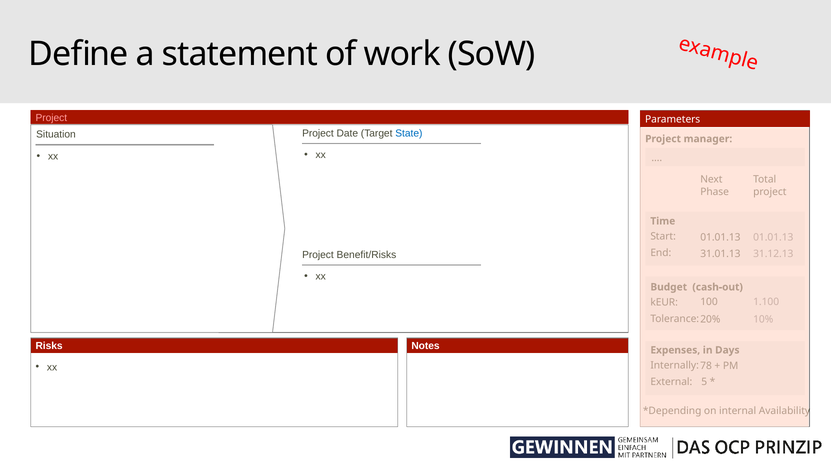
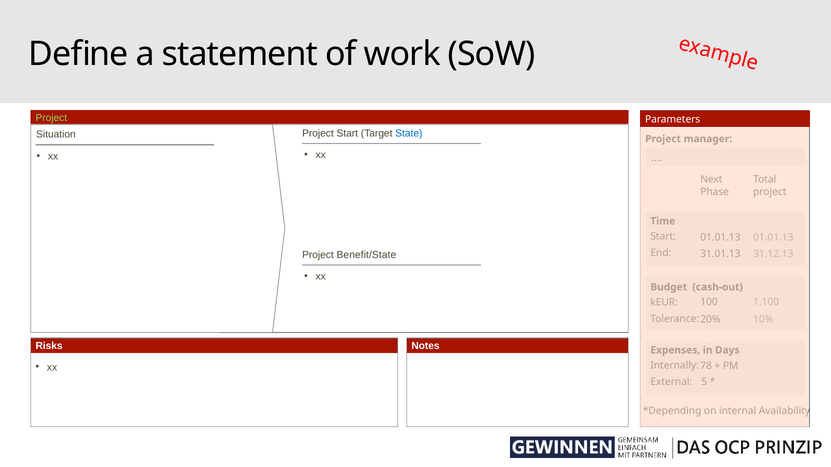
Project at (51, 118) colour: pink -> light green
Date at (347, 134): Date -> Start
Benefit/Risks: Benefit/Risks -> Benefit/State
